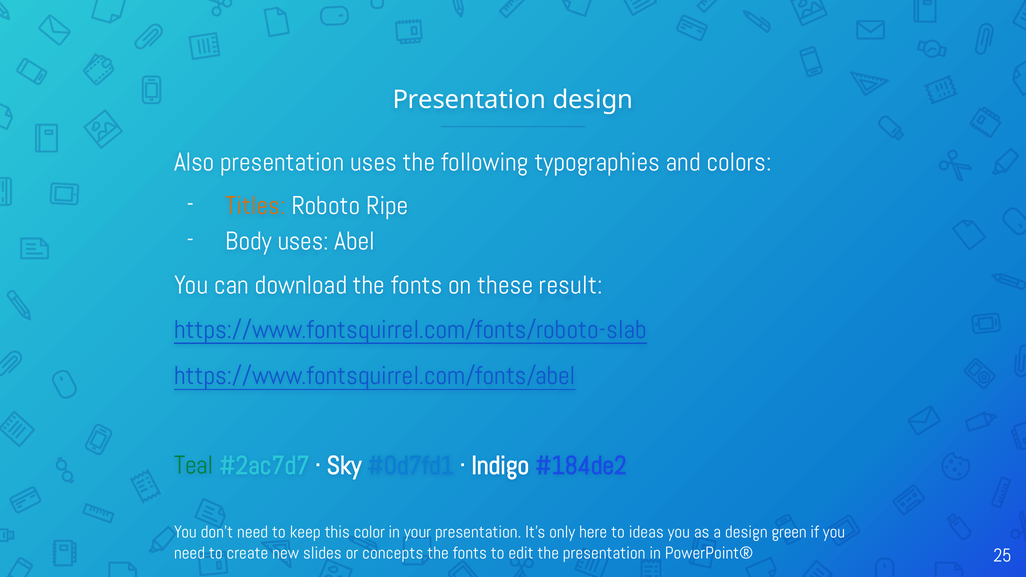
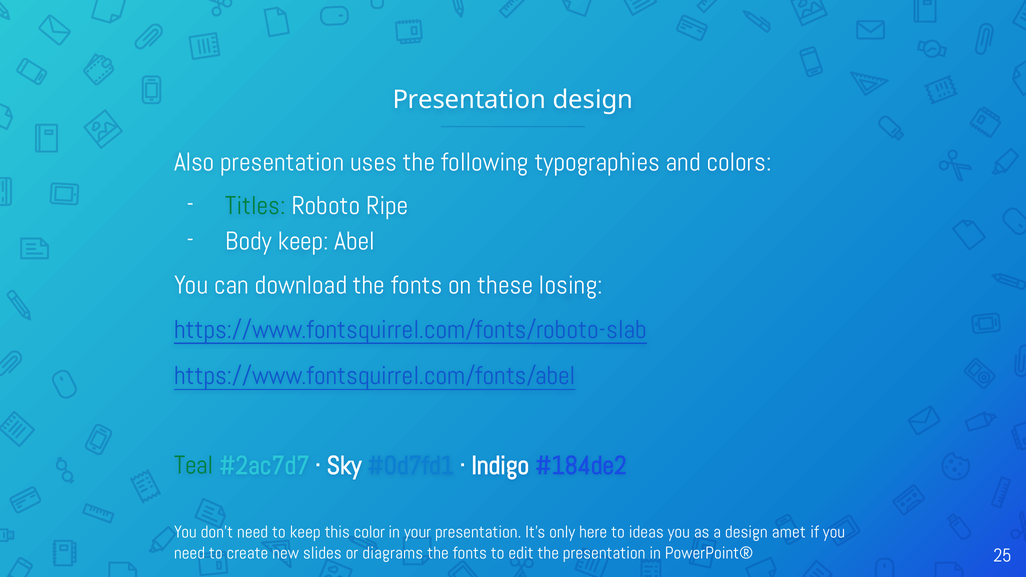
Titles colour: orange -> green
Body uses: uses -> keep
result: result -> losing
green: green -> amet
concepts: concepts -> diagrams
